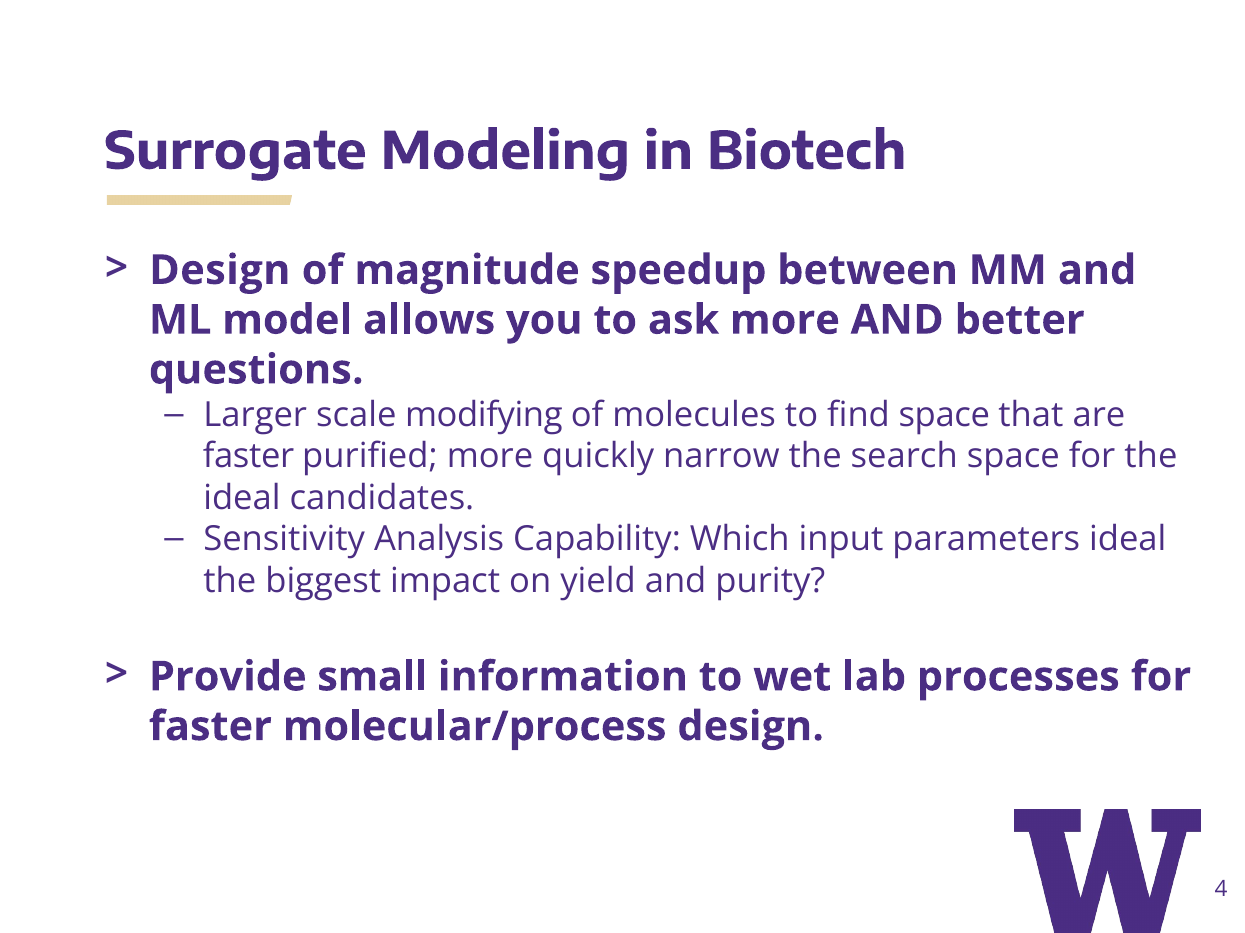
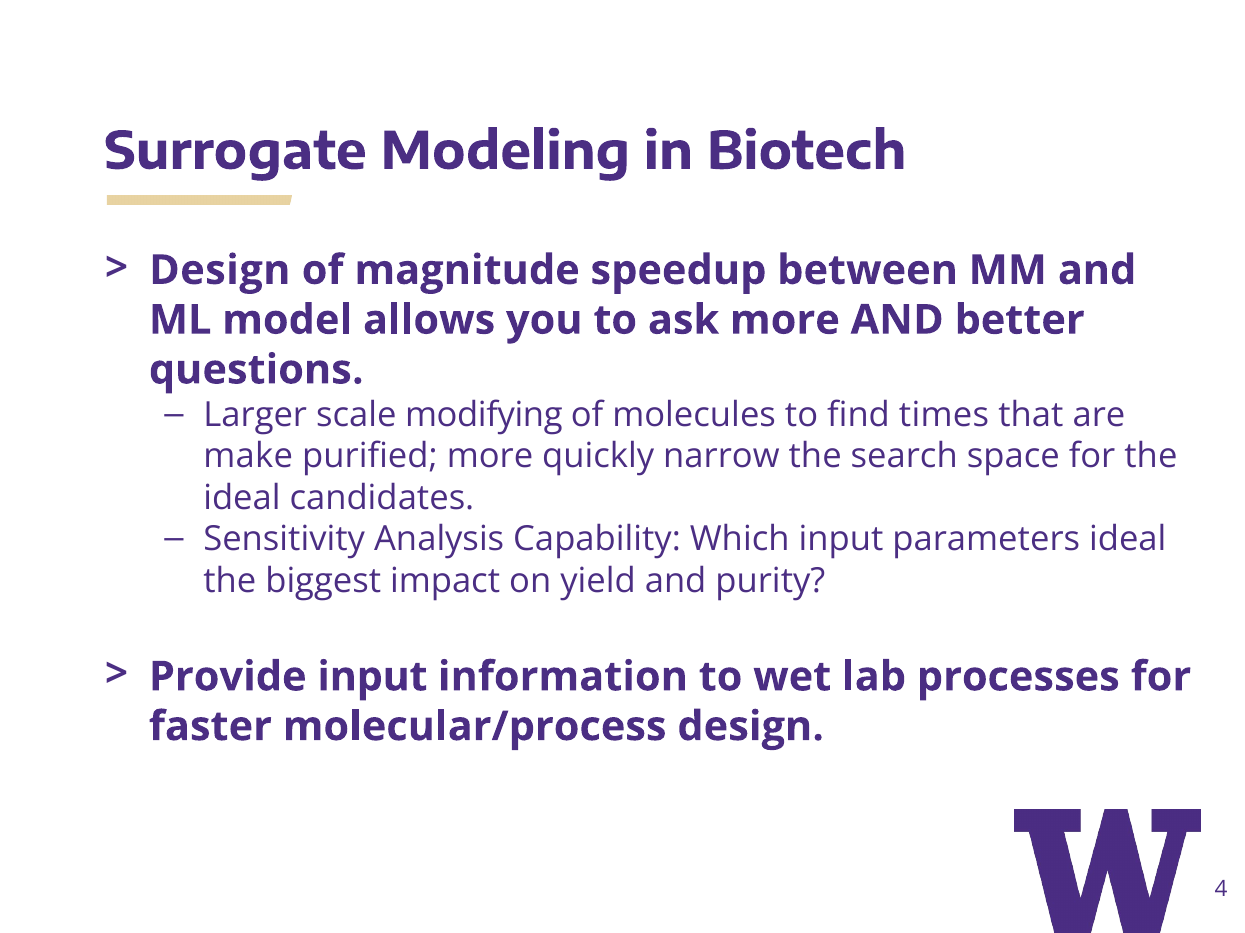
find space: space -> times
faster at (248, 457): faster -> make
Provide small: small -> input
